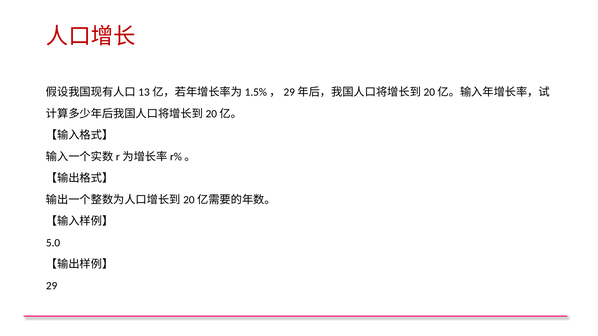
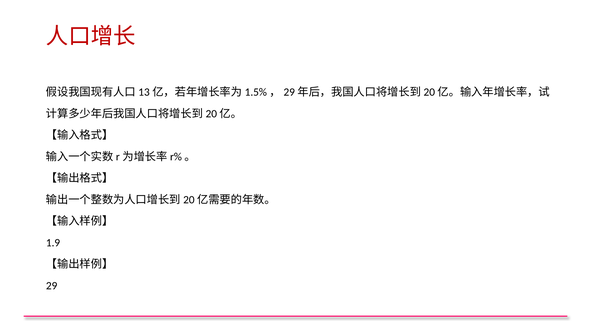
5.0: 5.0 -> 1.9
